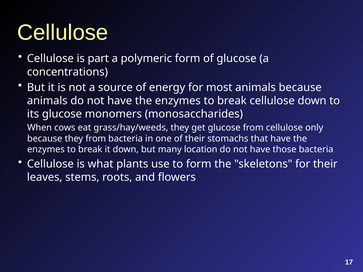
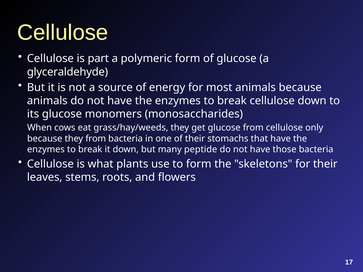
concentrations: concentrations -> glyceraldehyde
location: location -> peptide
